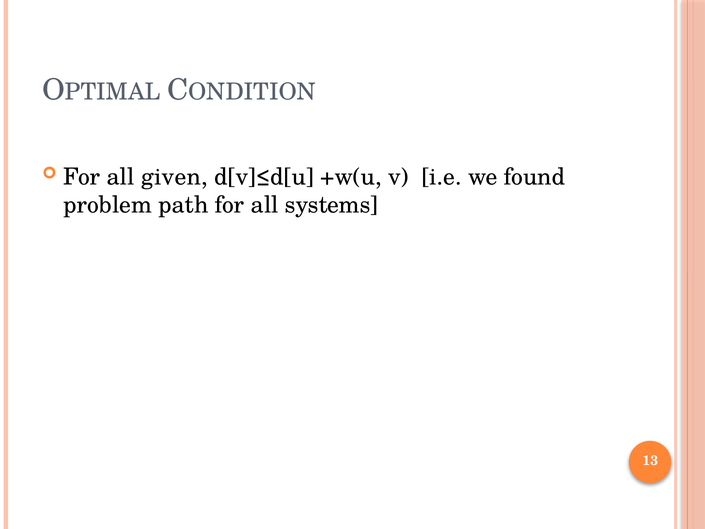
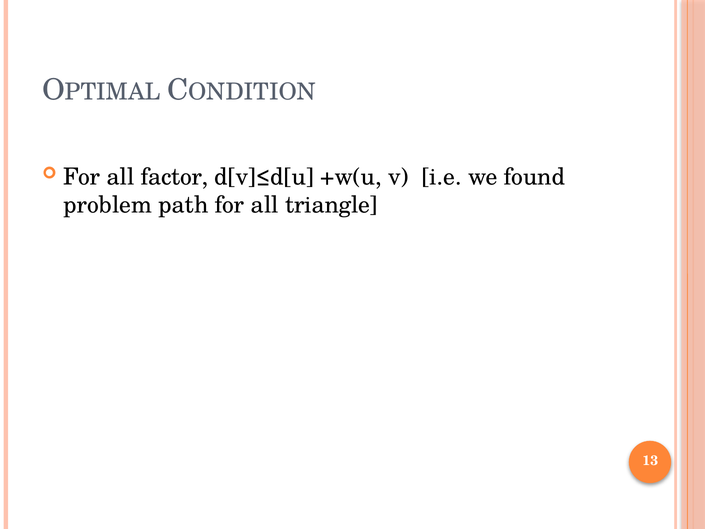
given: given -> factor
systems: systems -> triangle
